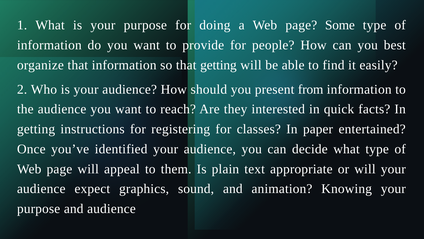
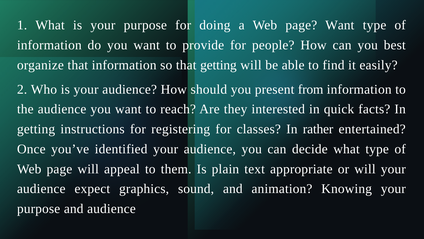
page Some: Some -> Want
paper: paper -> rather
